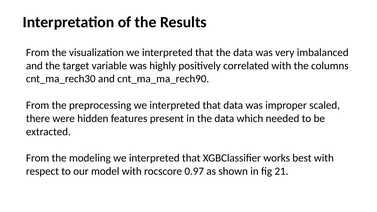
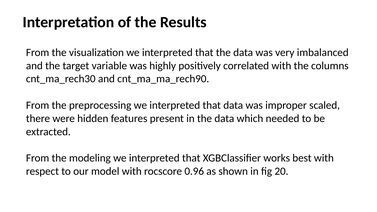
0.97: 0.97 -> 0.96
21: 21 -> 20
